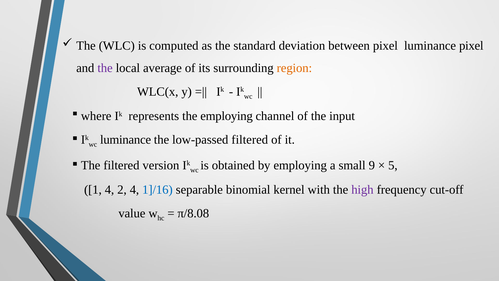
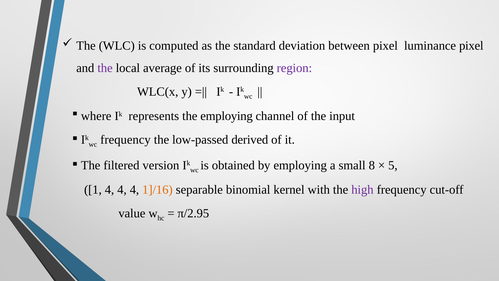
region colour: orange -> purple
luminance at (126, 140): luminance -> frequency
low-passed filtered: filtered -> derived
9: 9 -> 8
1 4 2: 2 -> 4
1]/16 colour: blue -> orange
π/8.08: π/8.08 -> π/2.95
